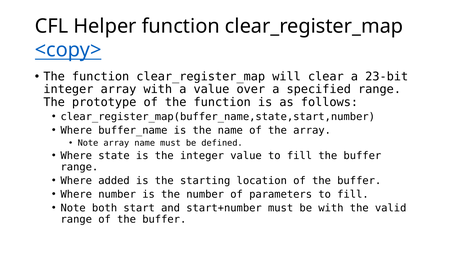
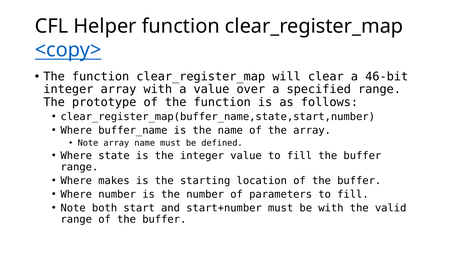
23-bit: 23-bit -> 46-bit
added: added -> makes
